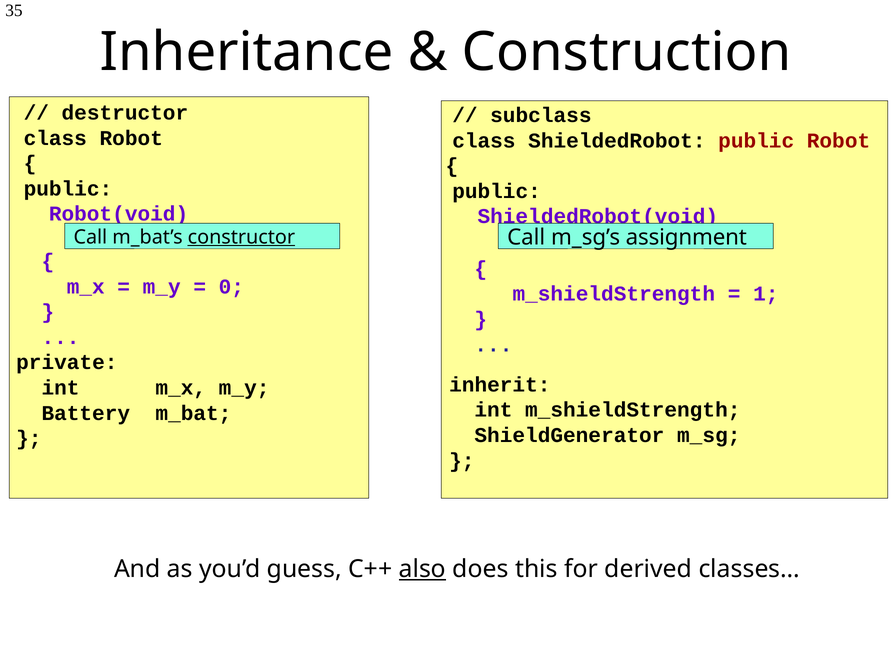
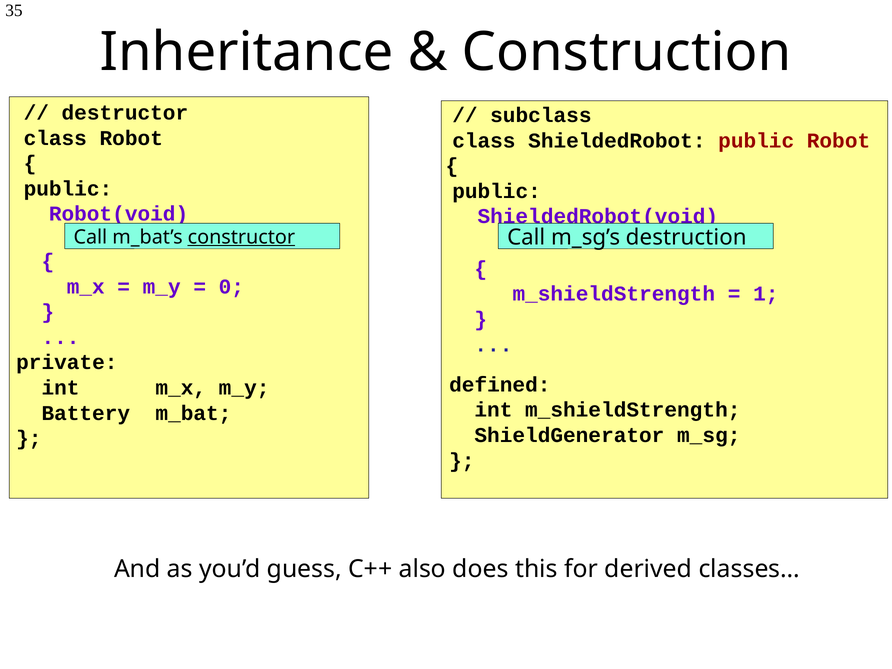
assignment: assignment -> destruction
inherit: inherit -> defined
also underline: present -> none
